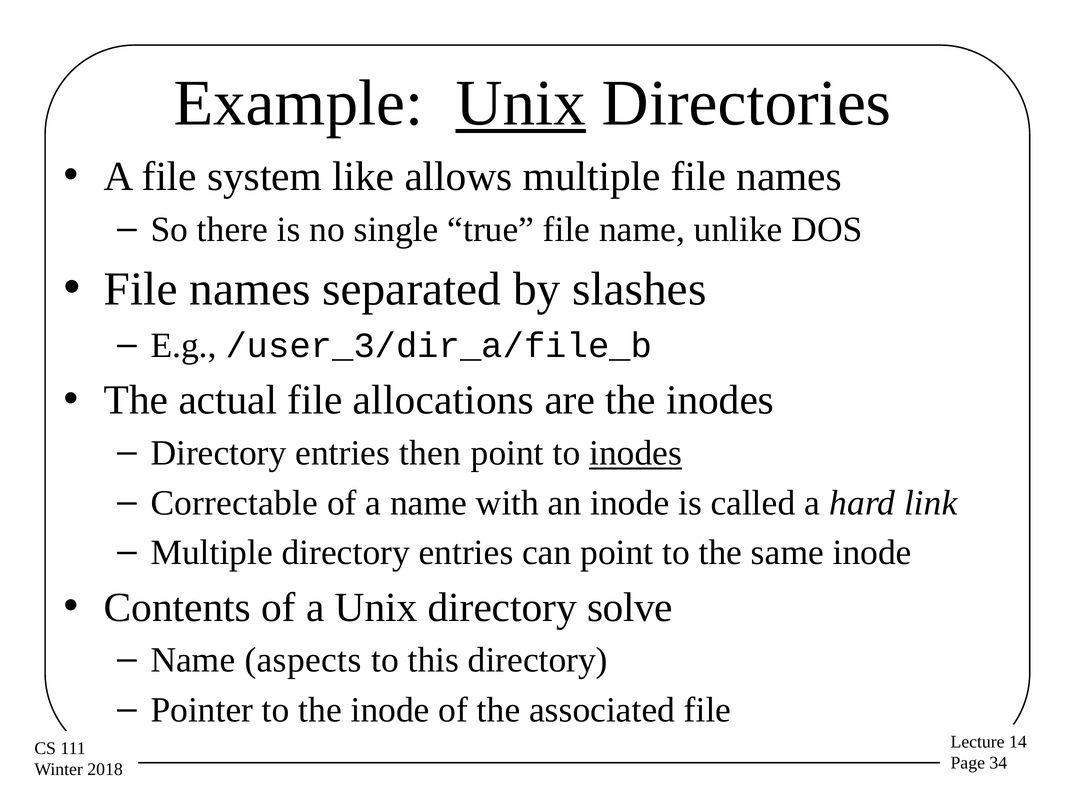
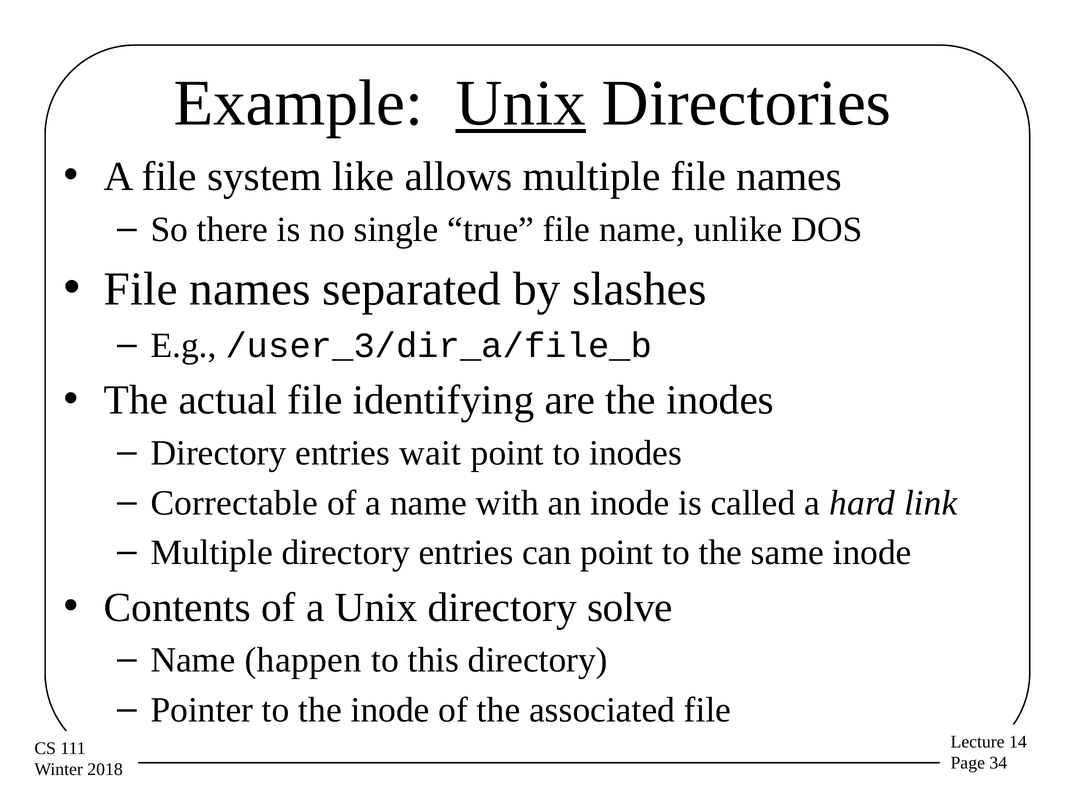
allocations: allocations -> identifying
then: then -> wait
inodes at (636, 453) underline: present -> none
aspects: aspects -> happen
